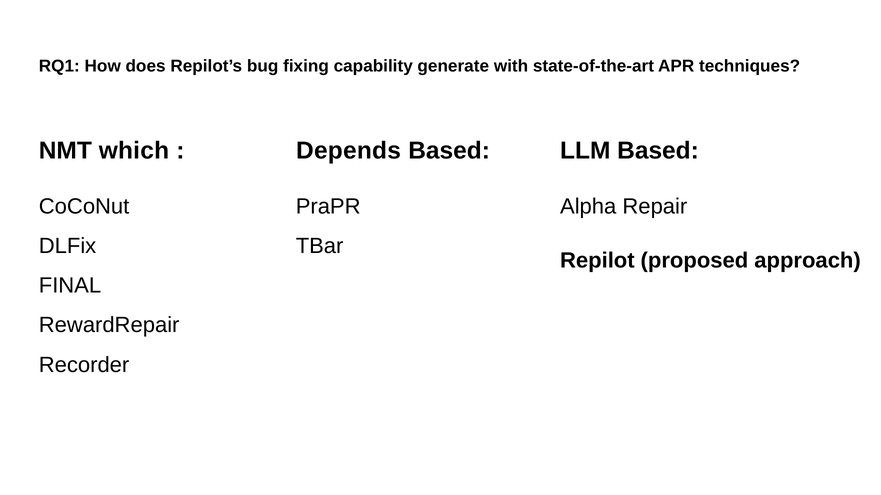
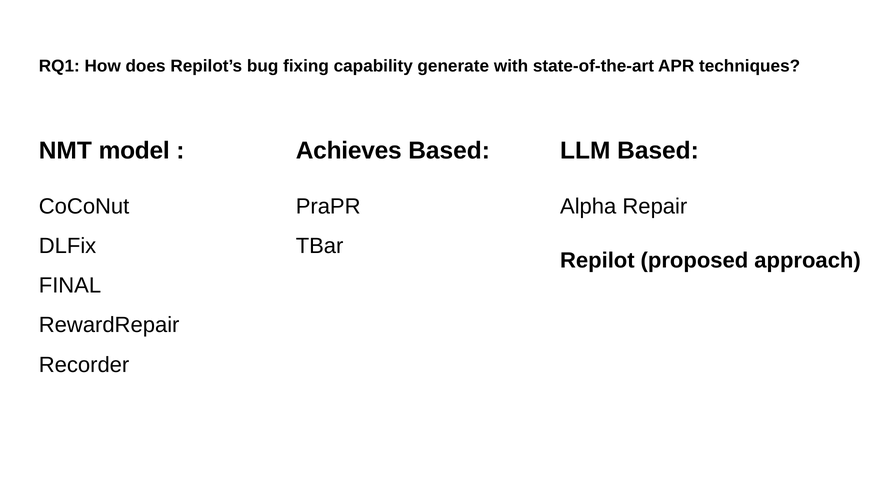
which: which -> model
Depends: Depends -> Achieves
